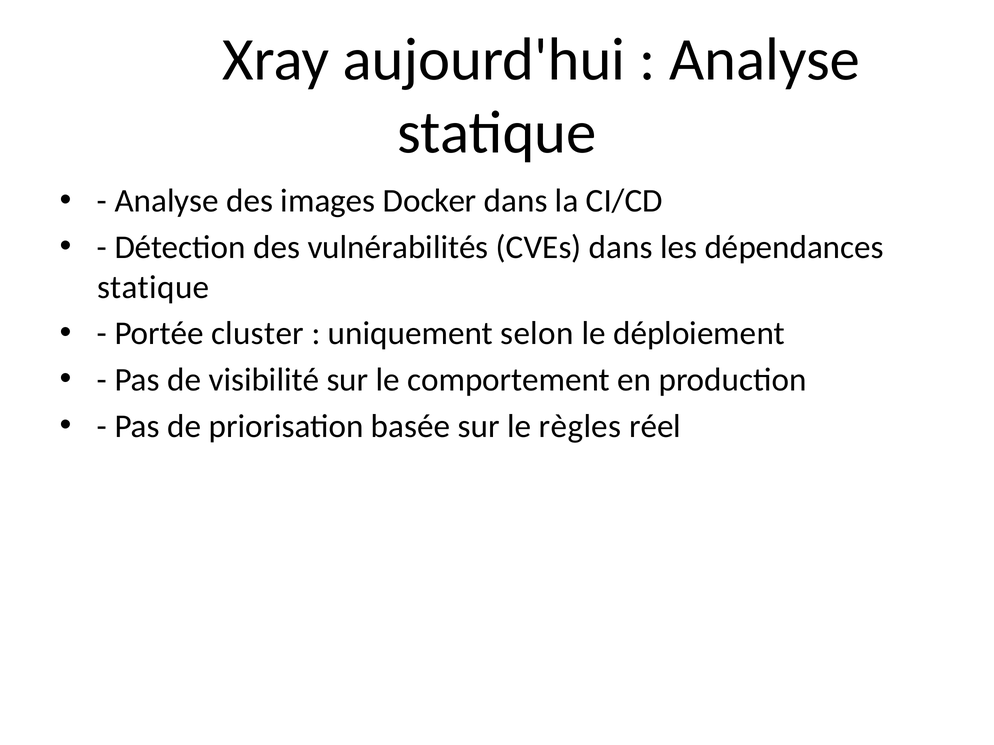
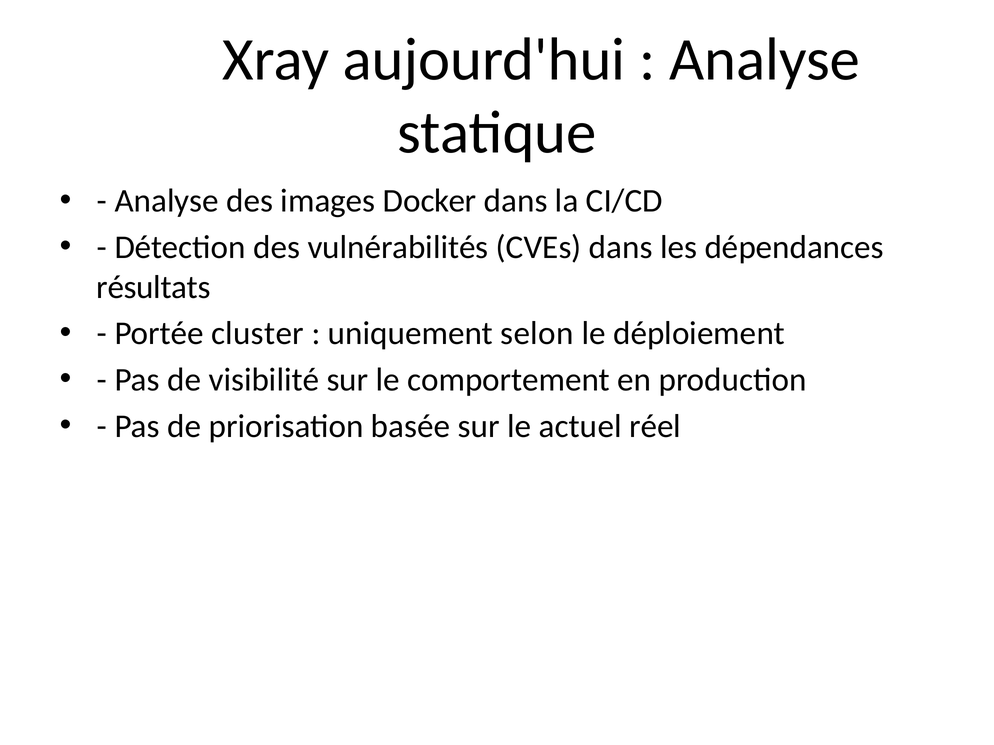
statique at (153, 287): statique -> résultats
règles: règles -> actuel
